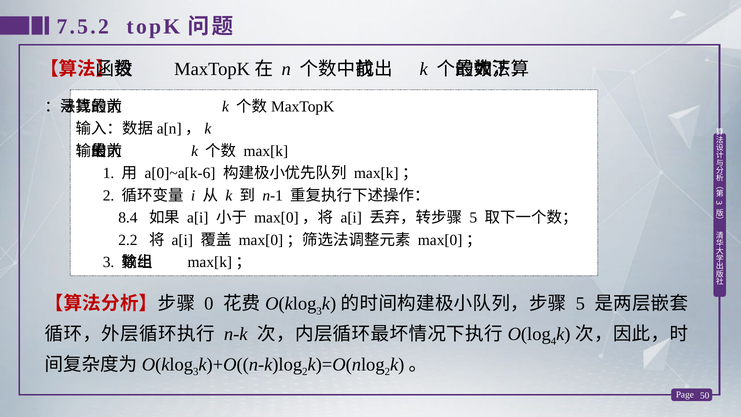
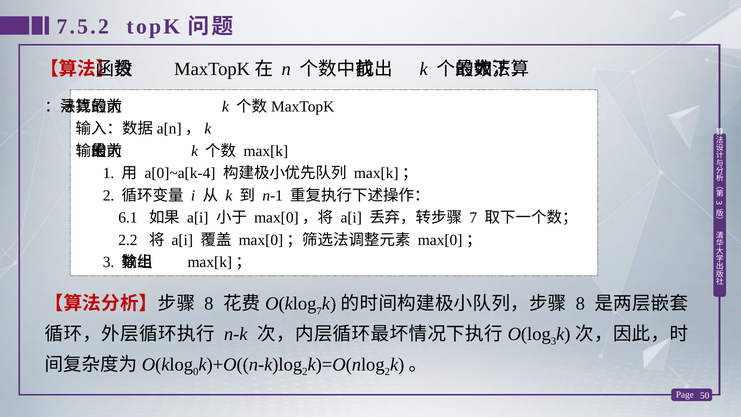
a[0]~a[k-6: a[0]~a[k-6 -> a[0]~a[k-4
8.4: 8.4 -> 6.1
5 at (473, 218): 5 -> 7
0 at (209, 304): 0 -> 8
3 at (319, 311): 3 -> 7
5 at (580, 304): 5 -> 8
4 at (554, 341): 4 -> 3
3 at (196, 372): 3 -> 0
